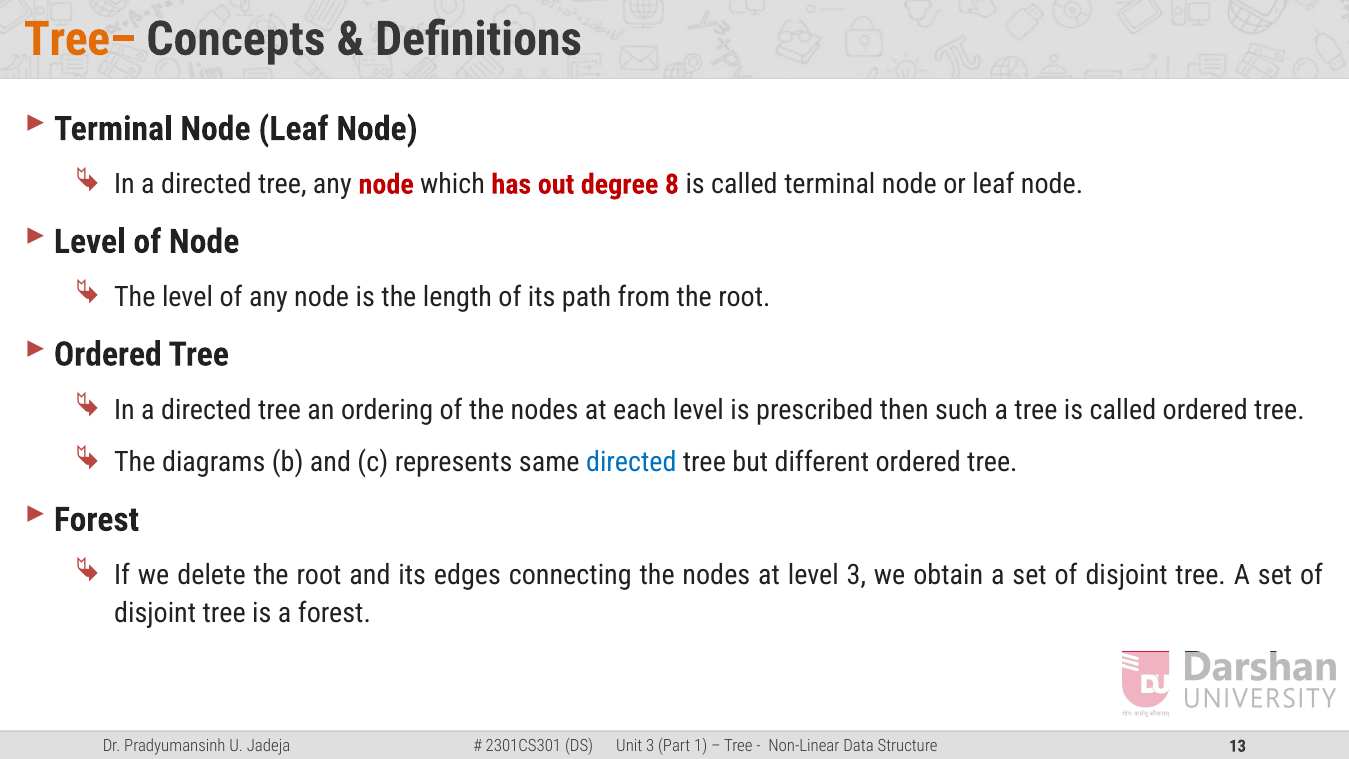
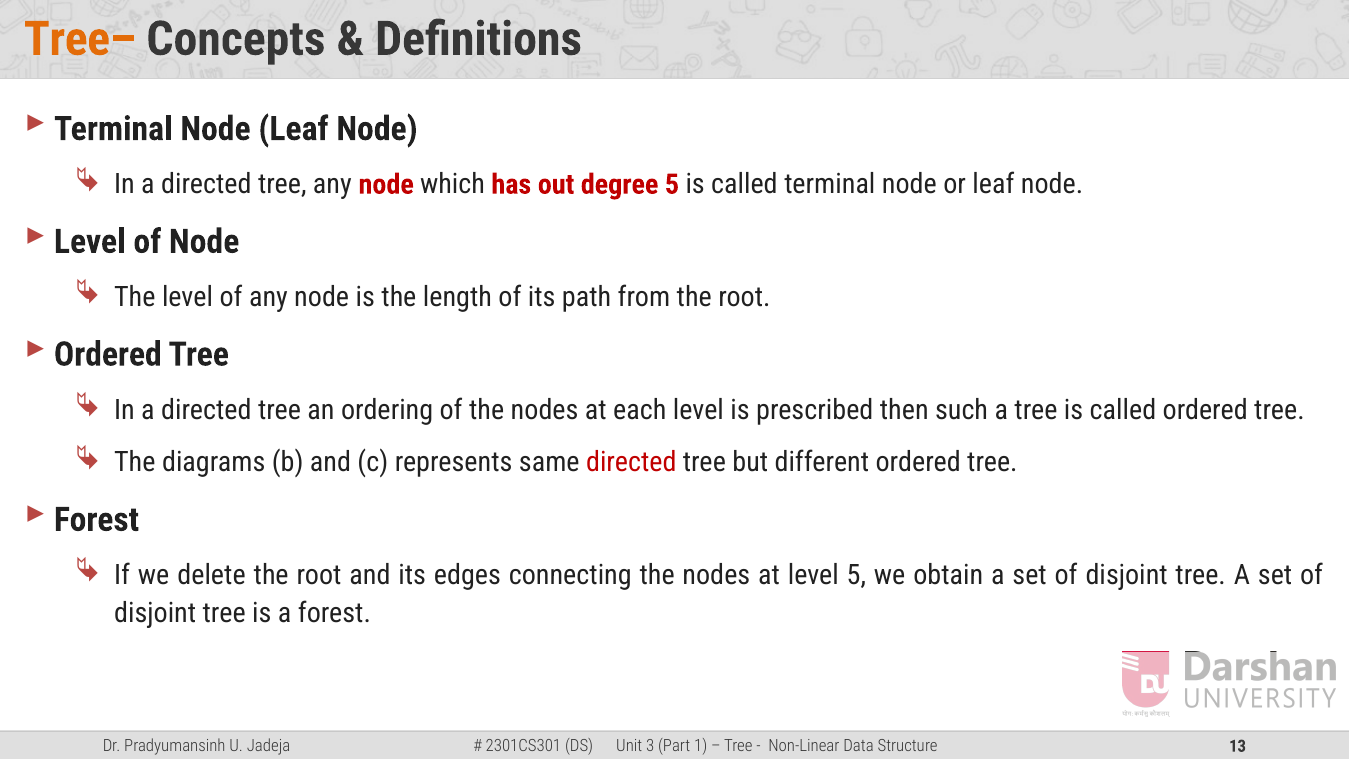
degree 8: 8 -> 5
directed at (631, 462) colour: blue -> red
level 3: 3 -> 5
